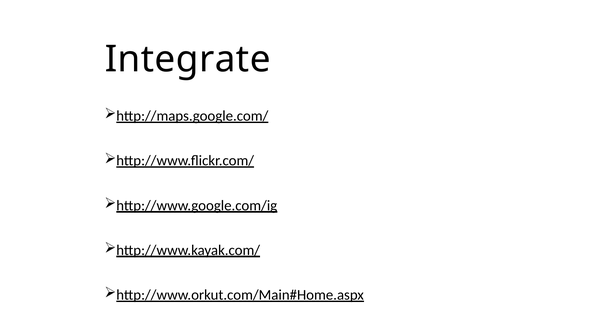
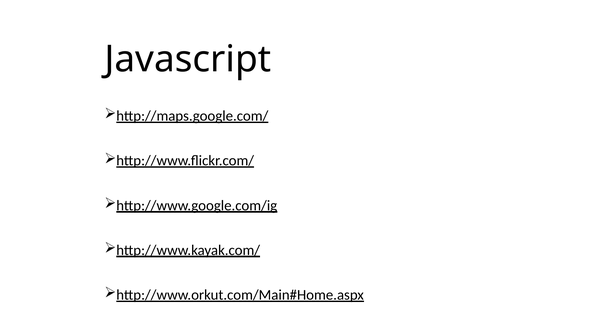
Integrate: Integrate -> Javascript
